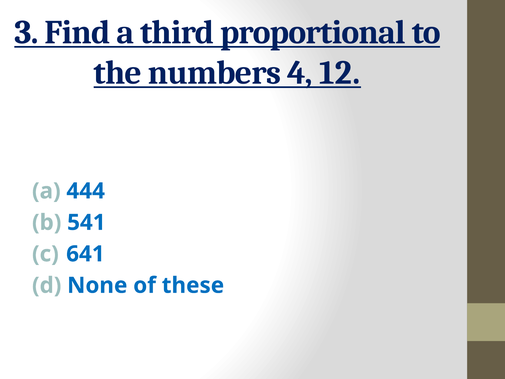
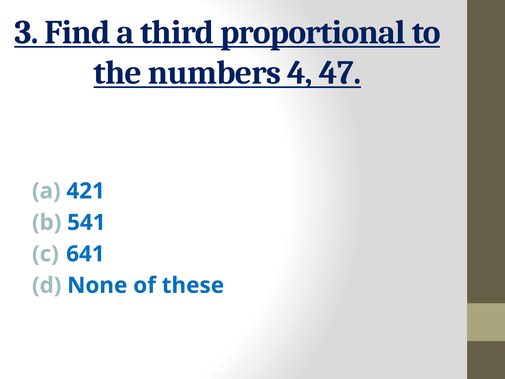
12: 12 -> 47
444: 444 -> 421
